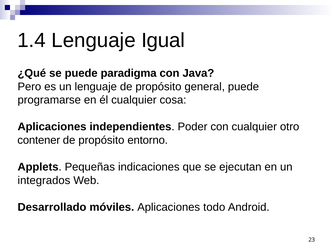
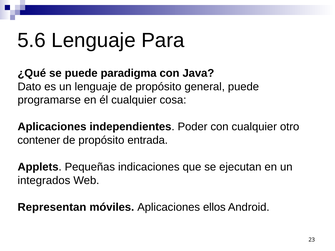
1.4: 1.4 -> 5.6
Igual: Igual -> Para
Pero: Pero -> Dato
entorno: entorno -> entrada
Desarrollado: Desarrollado -> Representan
todo: todo -> ellos
